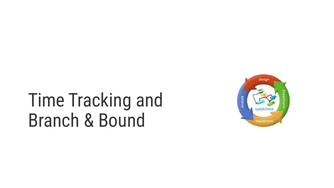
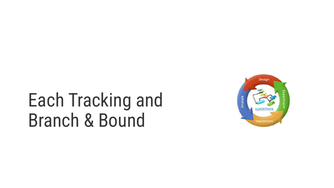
Time: Time -> Each
